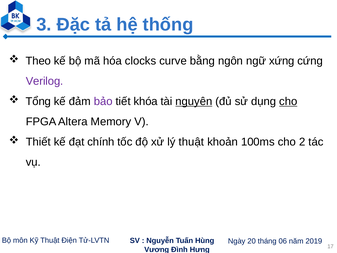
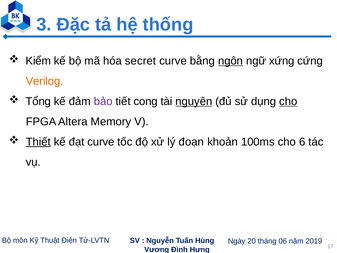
Theo: Theo -> Kiểm
clocks: clocks -> secret
ngôn underline: none -> present
Verilog colour: purple -> orange
khóa: khóa -> cong
Thiết underline: none -> present
đạt chính: chính -> curve
lý thuật: thuật -> đoạn
2: 2 -> 6
